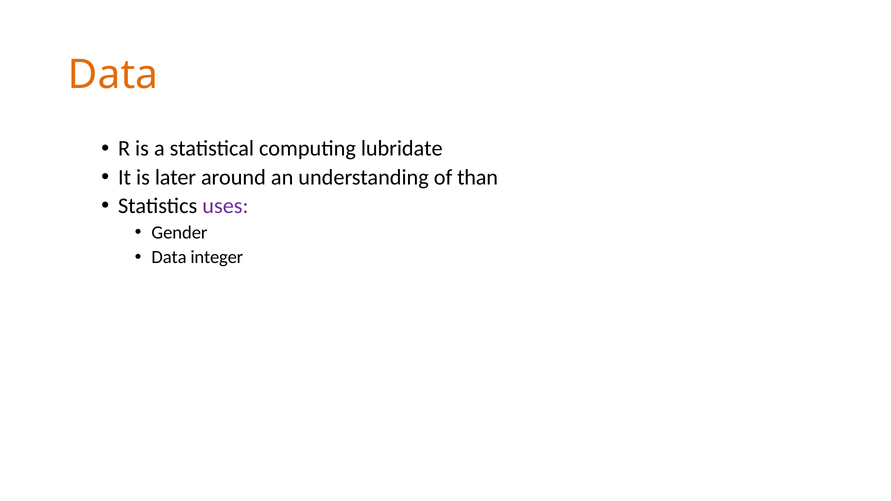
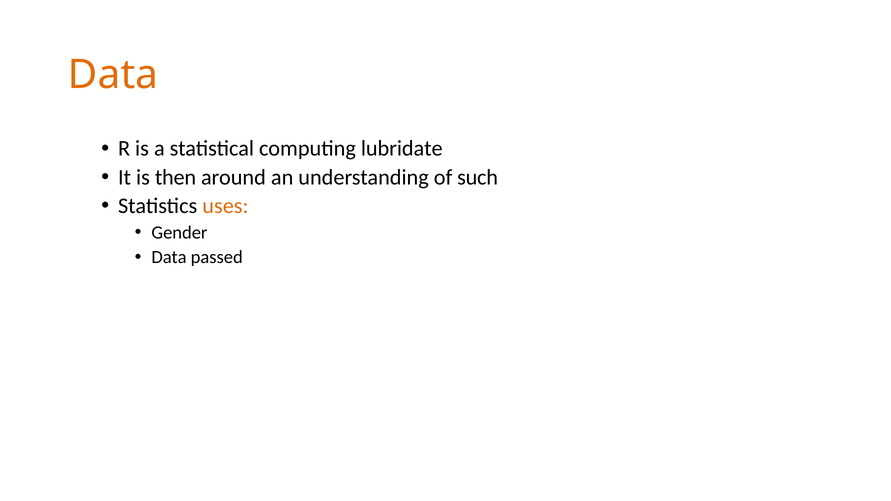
later: later -> then
than: than -> such
uses colour: purple -> orange
integer: integer -> passed
